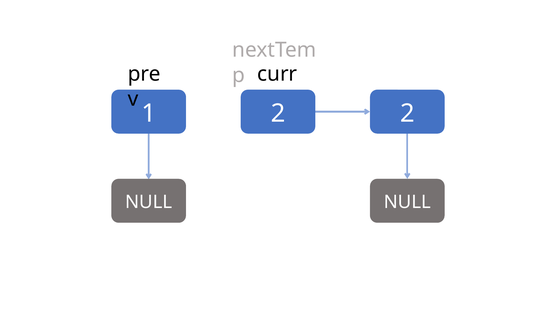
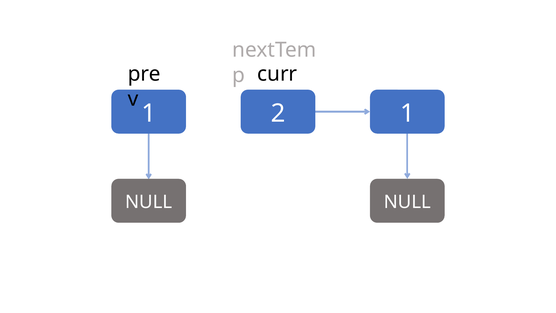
2 2: 2 -> 1
